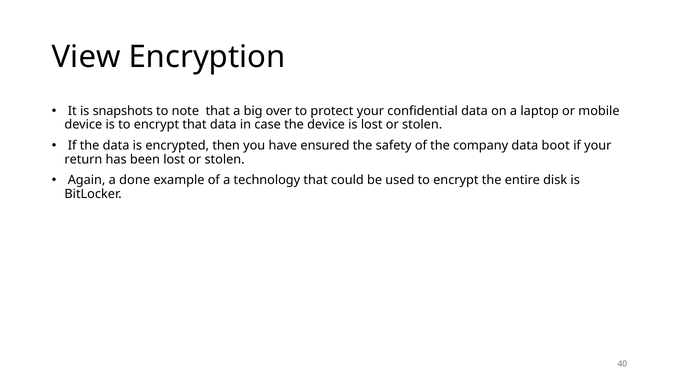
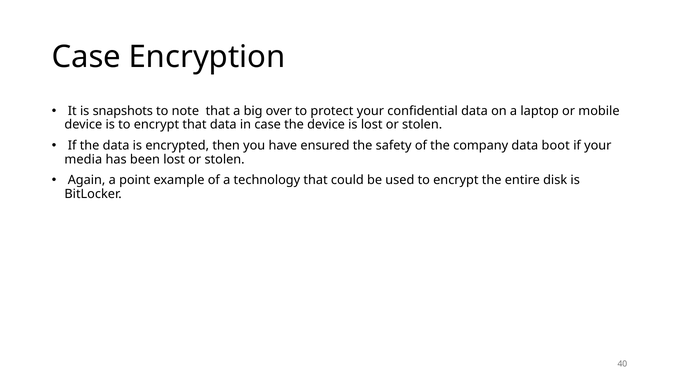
View at (86, 57): View -> Case
return: return -> media
done: done -> point
